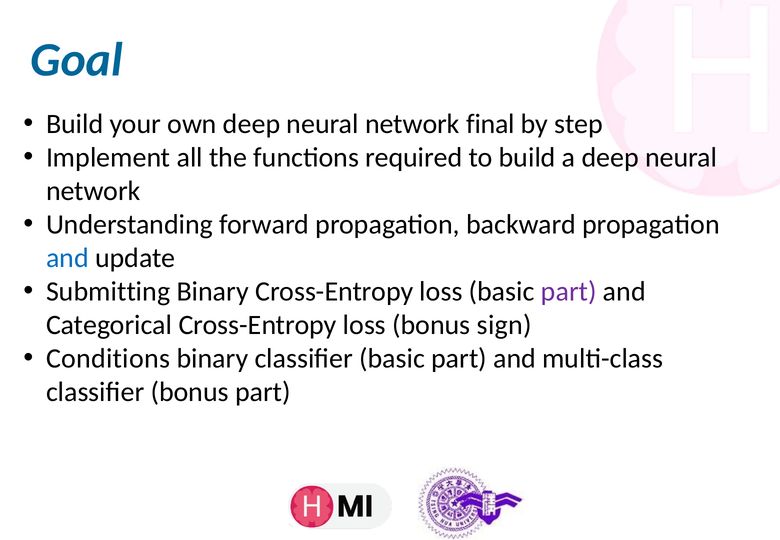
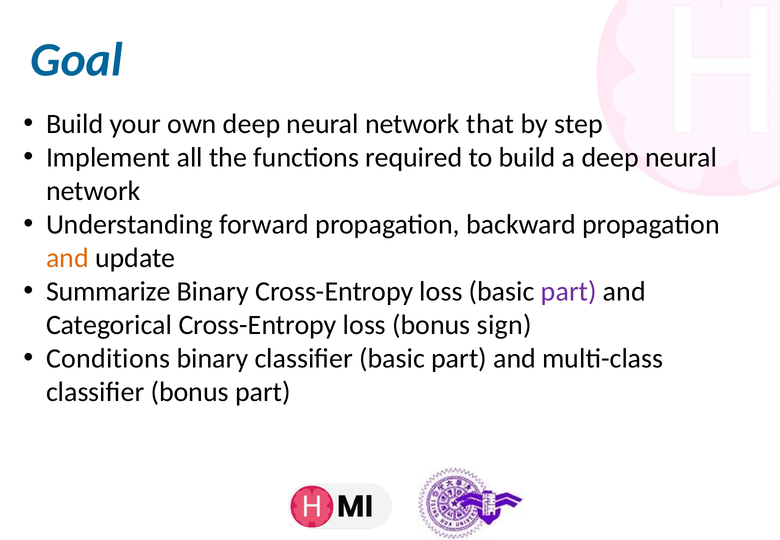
final: final -> that
and at (67, 258) colour: blue -> orange
Submitting: Submitting -> Summarize
